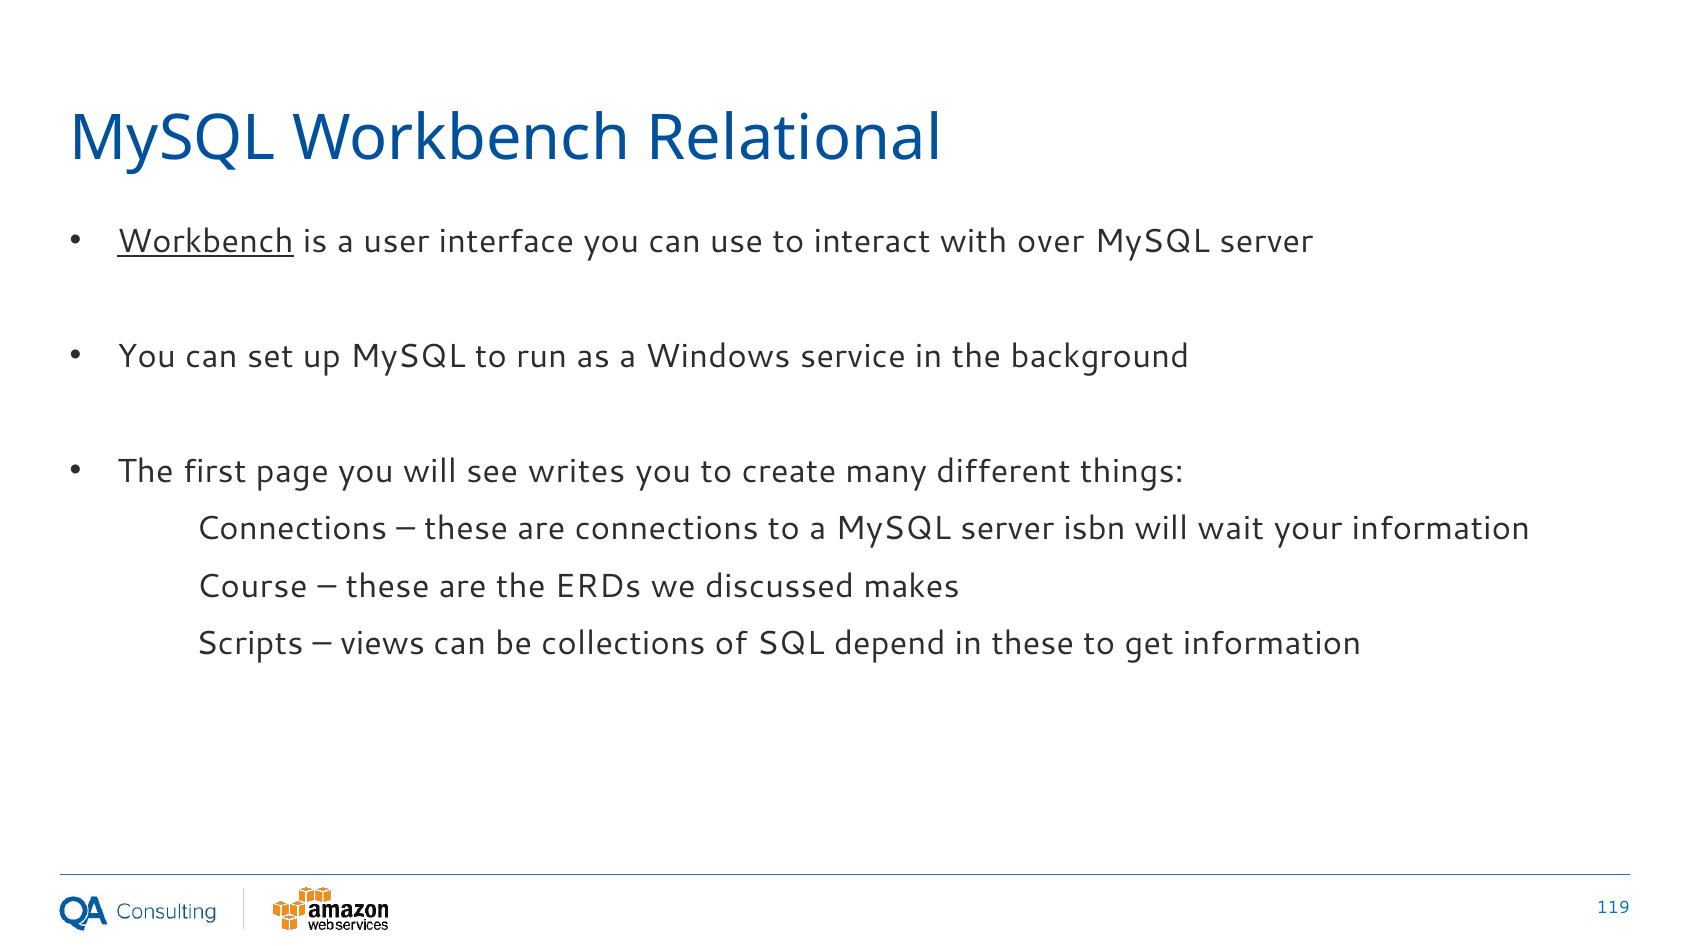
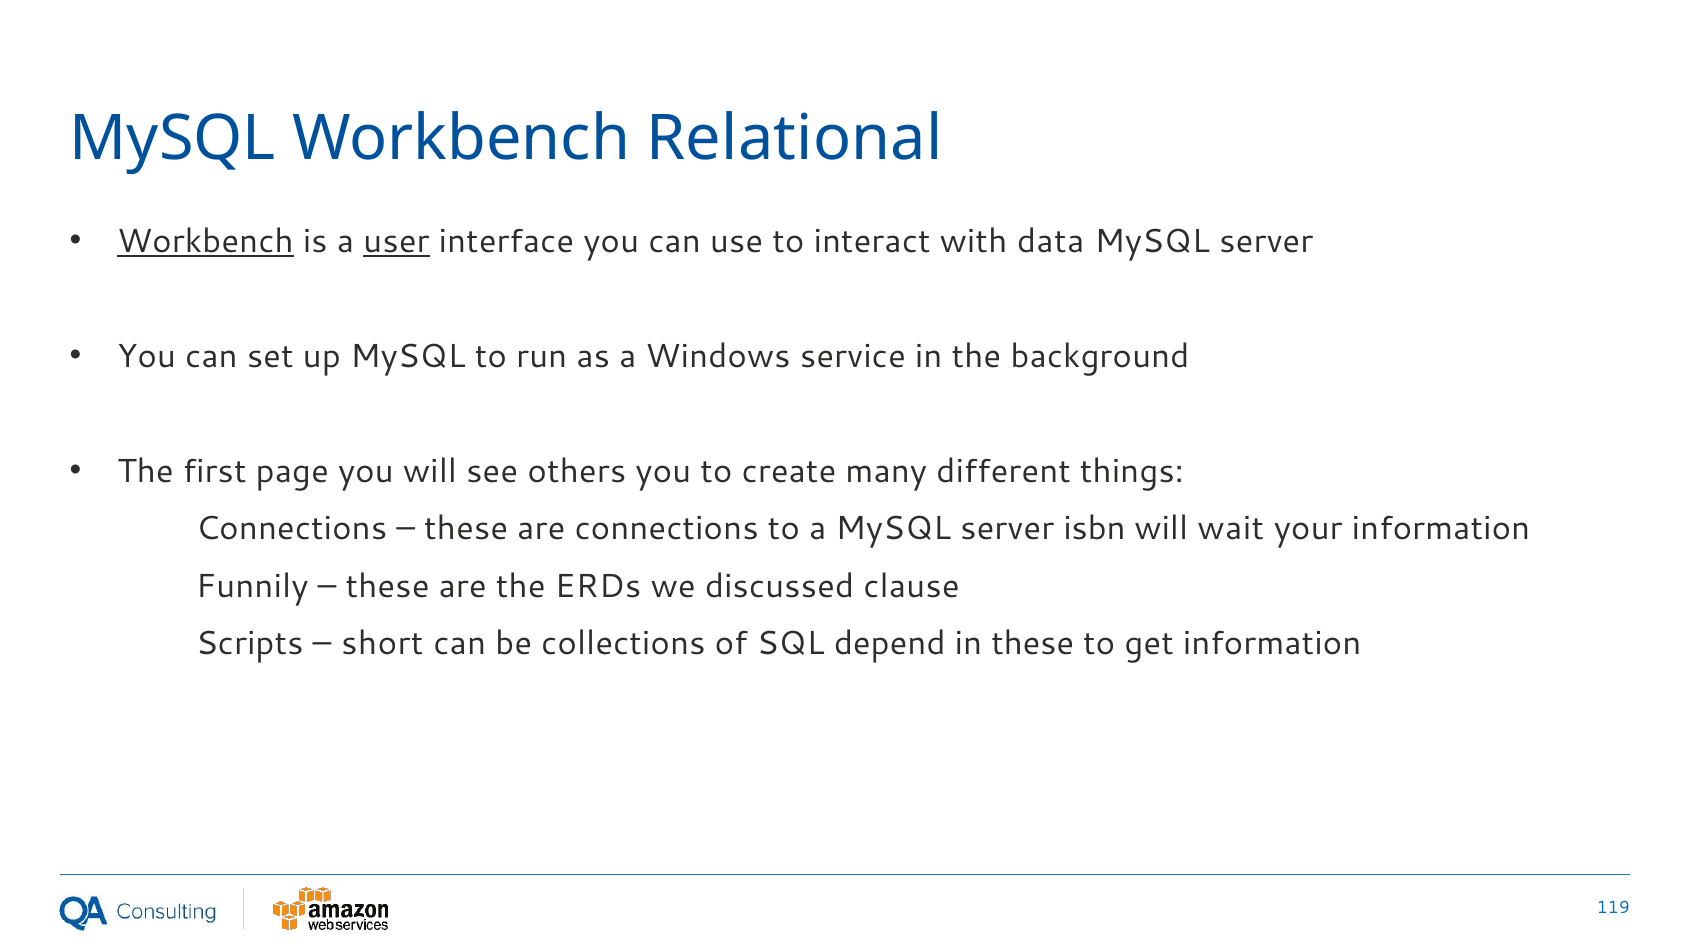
user underline: none -> present
over: over -> data
writes: writes -> others
Course: Course -> Funnily
makes: makes -> clause
views: views -> short
